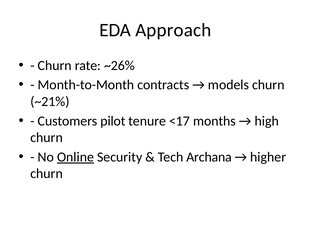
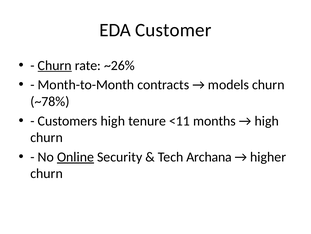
Approach: Approach -> Customer
Churn at (55, 65) underline: none -> present
~21%: ~21% -> ~78%
Customers pilot: pilot -> high
<17: <17 -> <11
